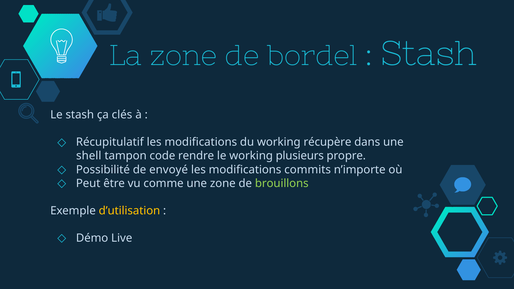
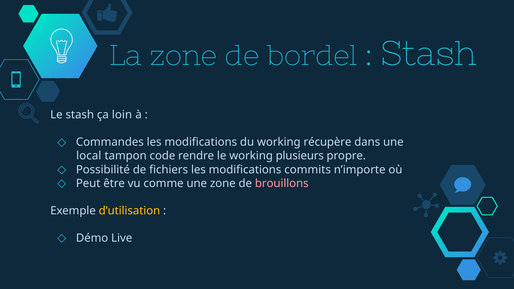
clés: clés -> loin
Récupitulatif: Récupitulatif -> Commandes
shell: shell -> local
envoyé: envoyé -> fichiers
brouillons colour: light green -> pink
